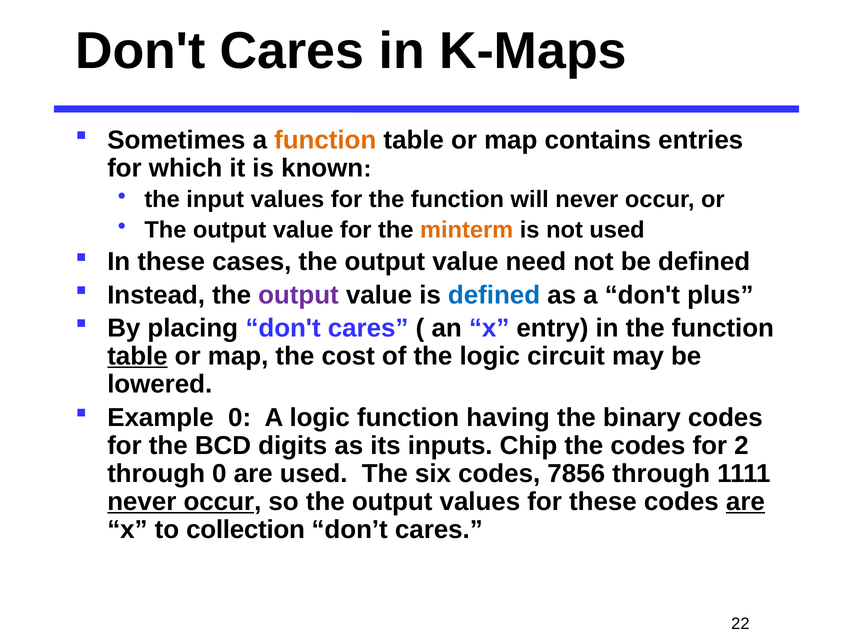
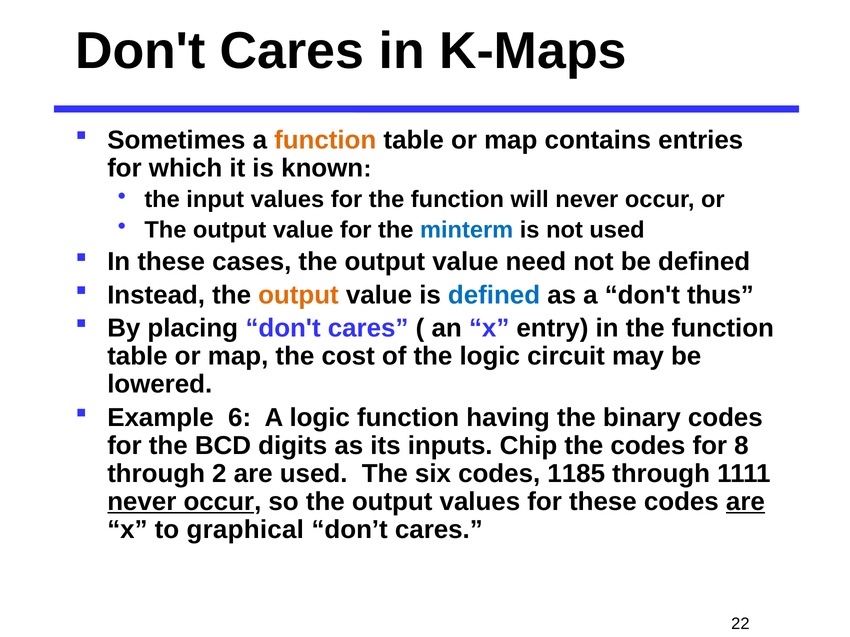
minterm colour: orange -> blue
output at (298, 295) colour: purple -> orange
plus: plus -> thus
table at (137, 356) underline: present -> none
Example 0: 0 -> 6
2: 2 -> 8
through 0: 0 -> 2
7856: 7856 -> 1185
collection: collection -> graphical
